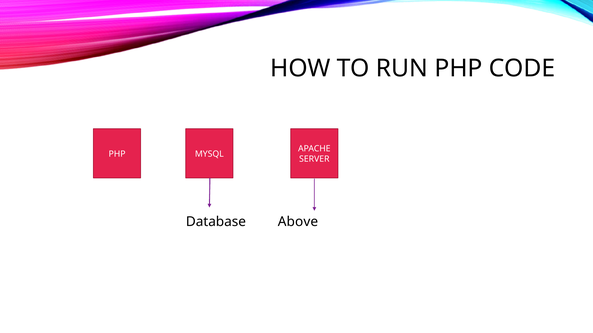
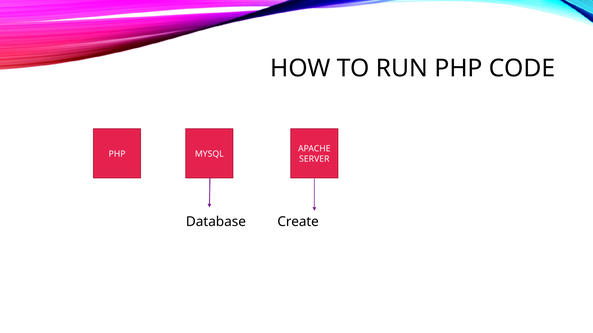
Above: Above -> Create
